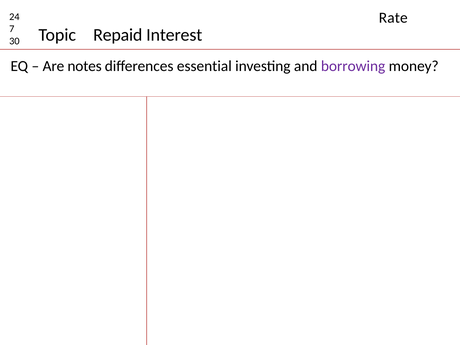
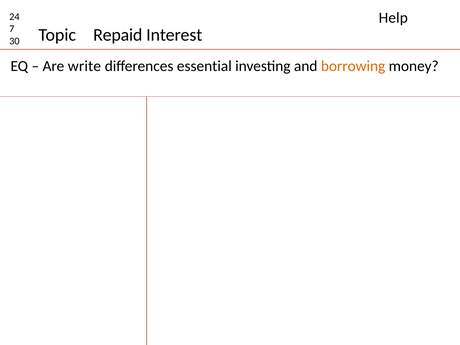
Rate: Rate -> Help
notes: notes -> write
borrowing colour: purple -> orange
